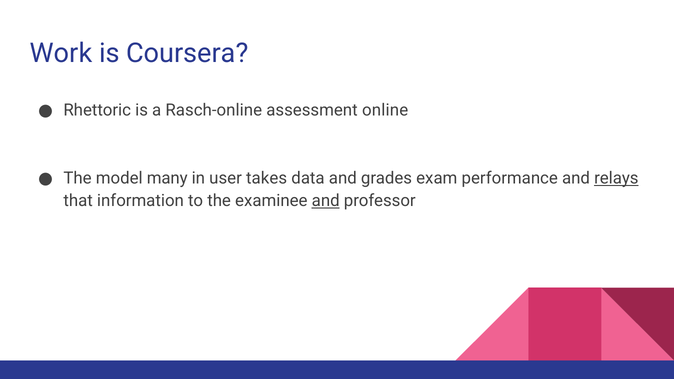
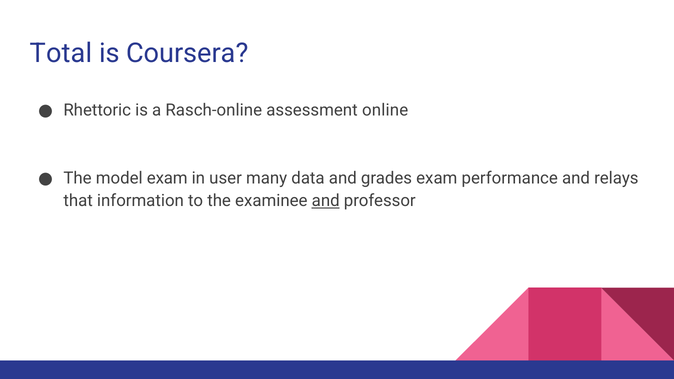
Work: Work -> Total
model many: many -> exam
takes: takes -> many
relays underline: present -> none
